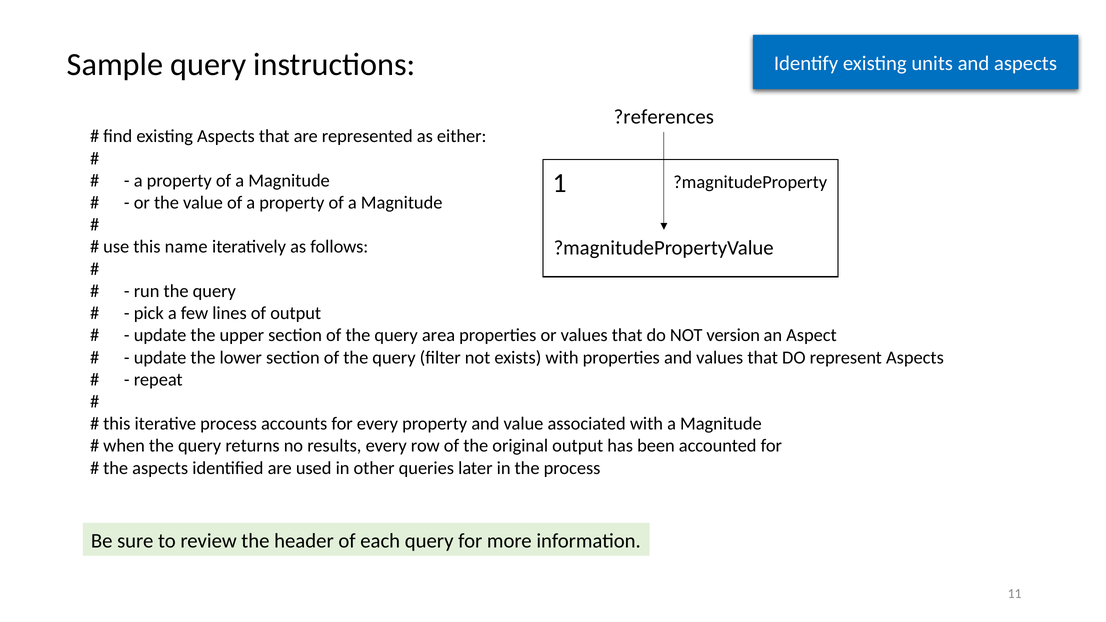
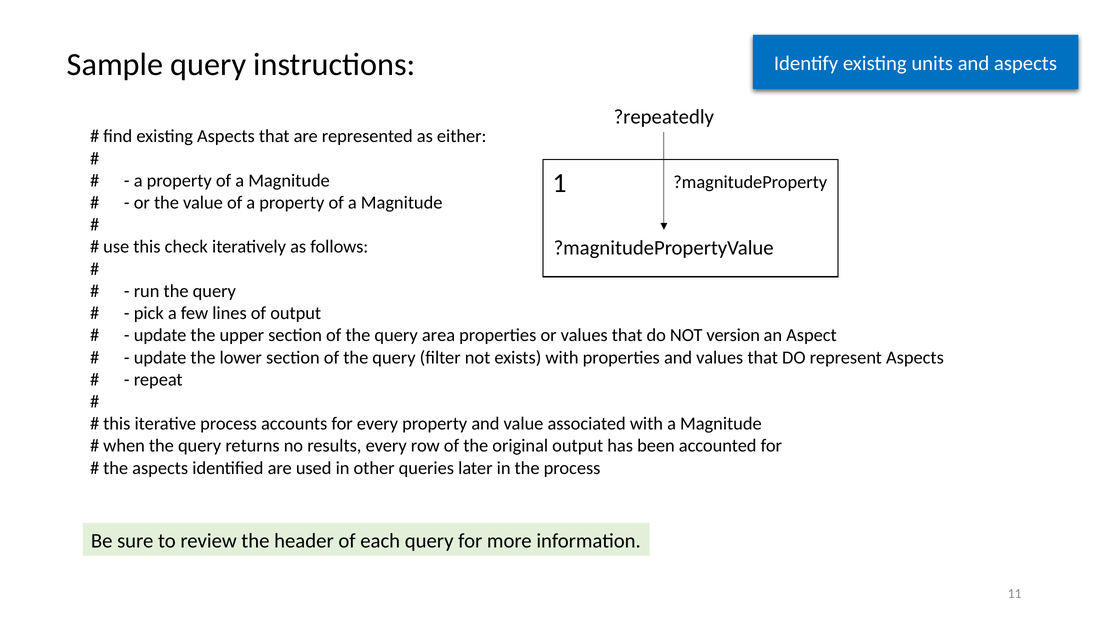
?references: ?references -> ?repeatedly
name: name -> check
